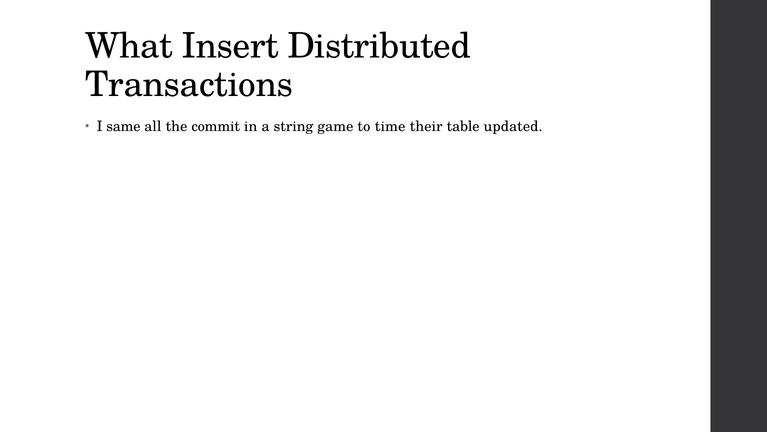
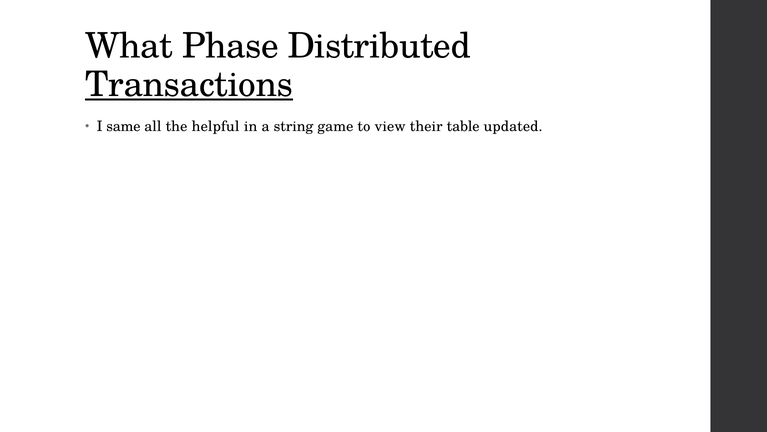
Insert: Insert -> Phase
Transactions underline: none -> present
commit: commit -> helpful
time: time -> view
